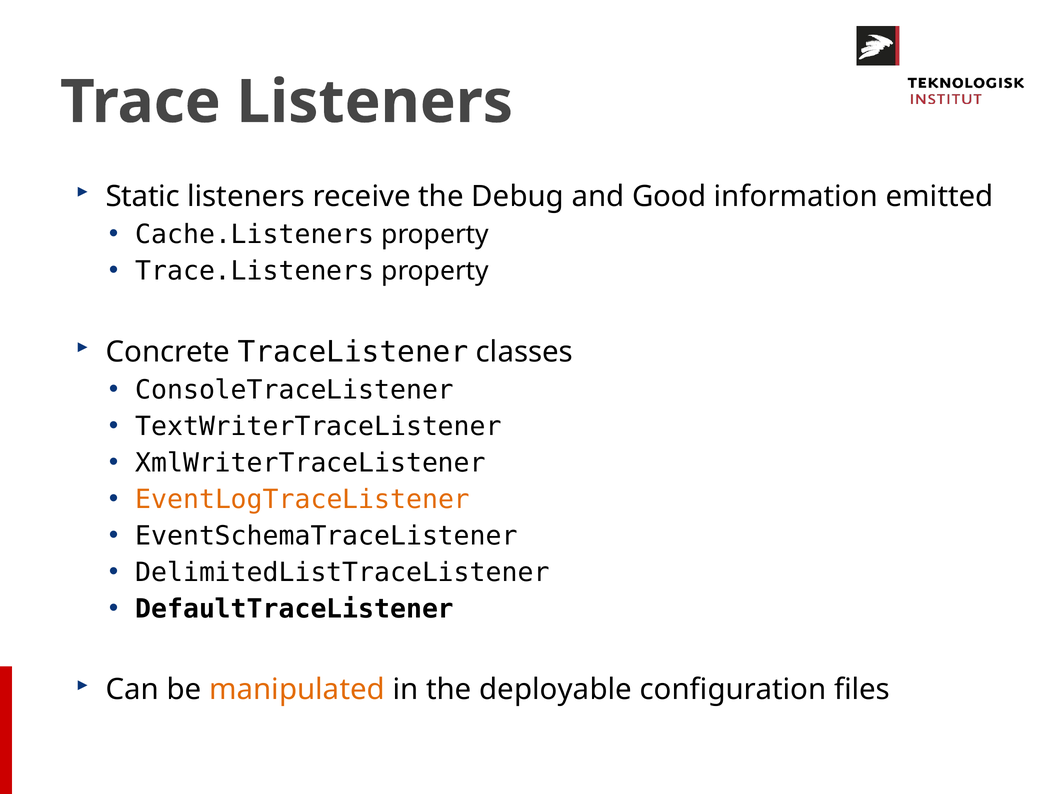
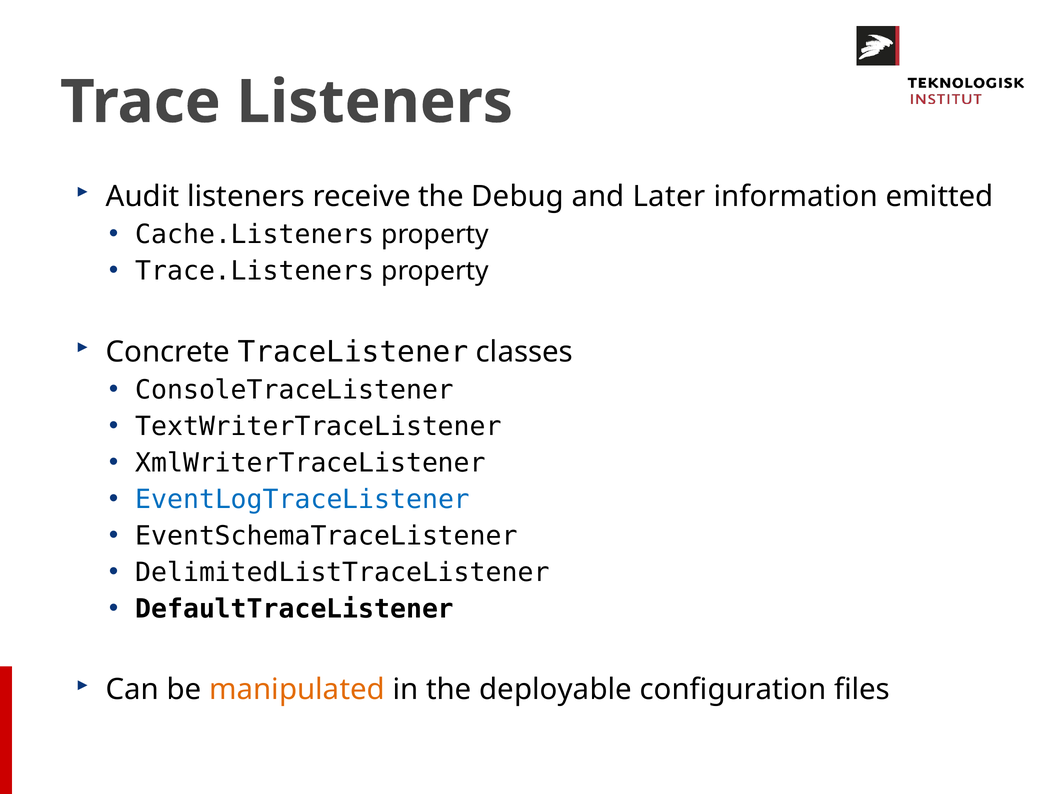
Static: Static -> Audit
Good: Good -> Later
EventLogTraceListener colour: orange -> blue
